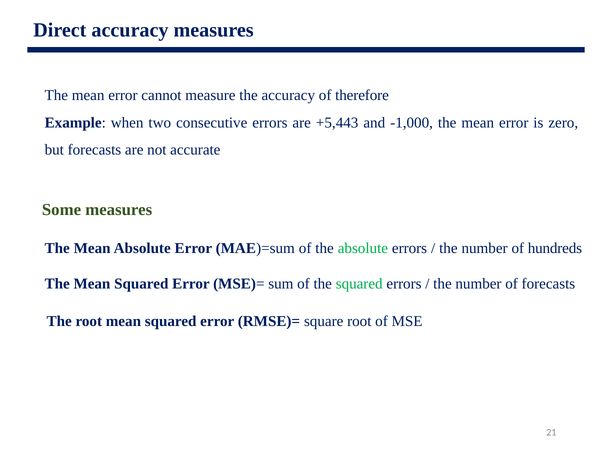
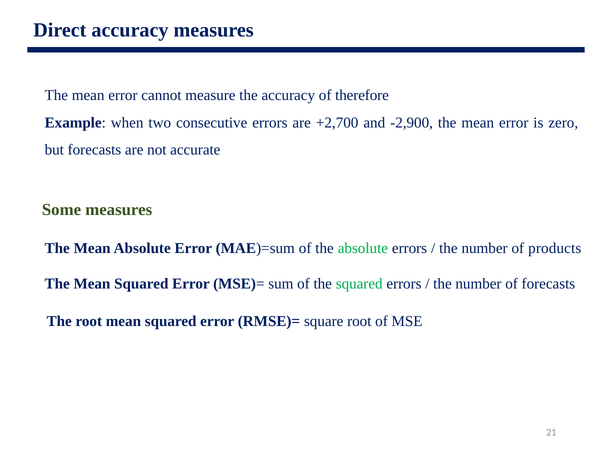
+5,443: +5,443 -> +2,700
-1,000: -1,000 -> -2,900
hundreds: hundreds -> products
